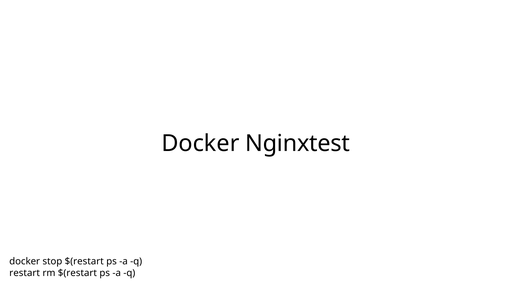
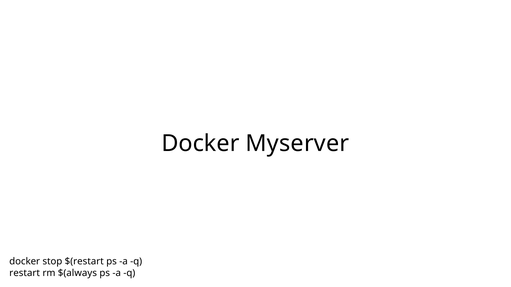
Nginxtest: Nginxtest -> Myserver
rm $(restart: $(restart -> $(always
